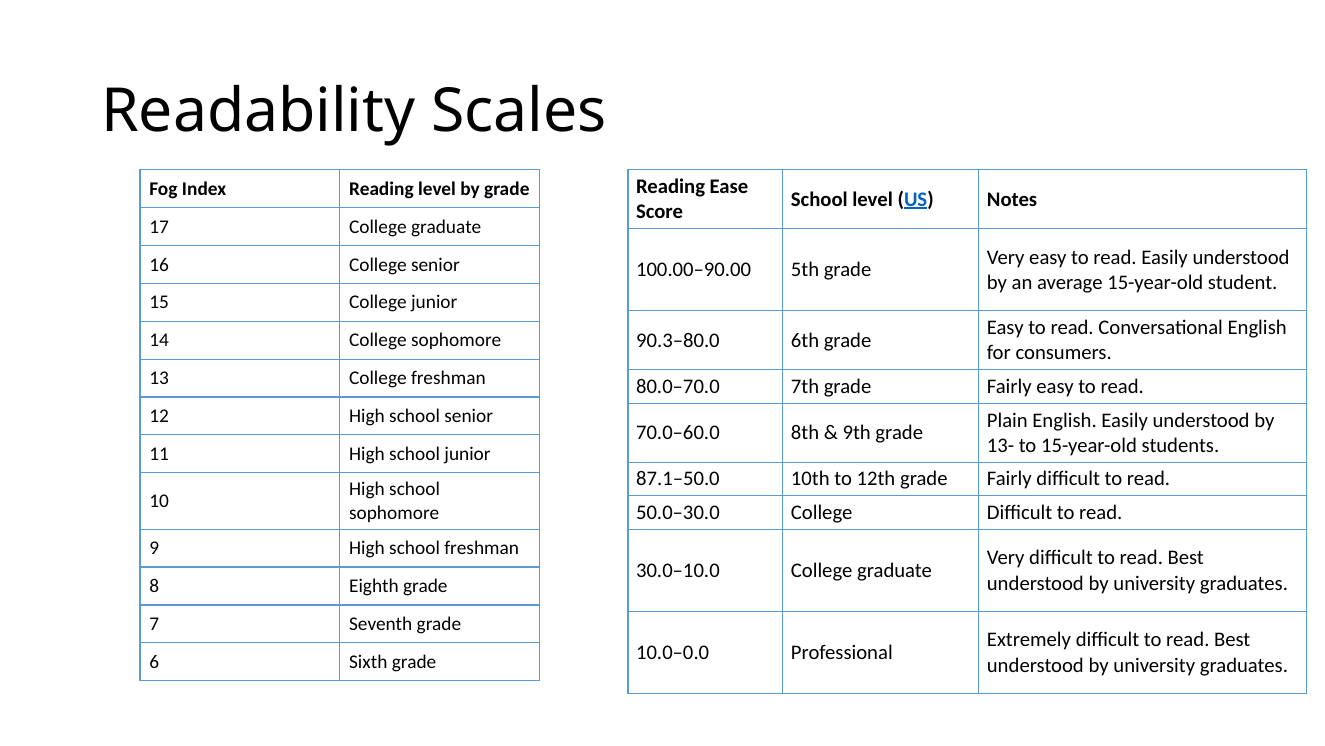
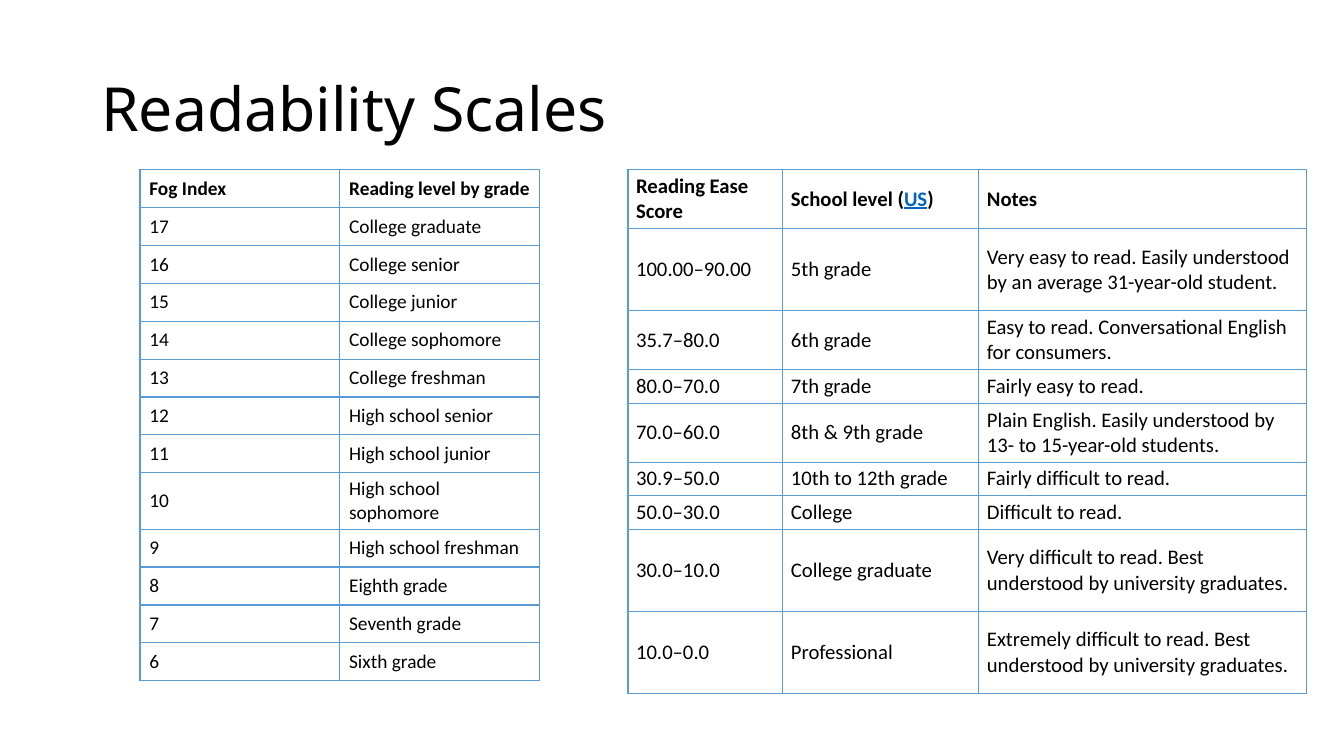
average 15-year-old: 15-year-old -> 31-year-old
90.3–80.0: 90.3–80.0 -> 35.7–80.0
87.1–50.0: 87.1–50.0 -> 30.9–50.0
